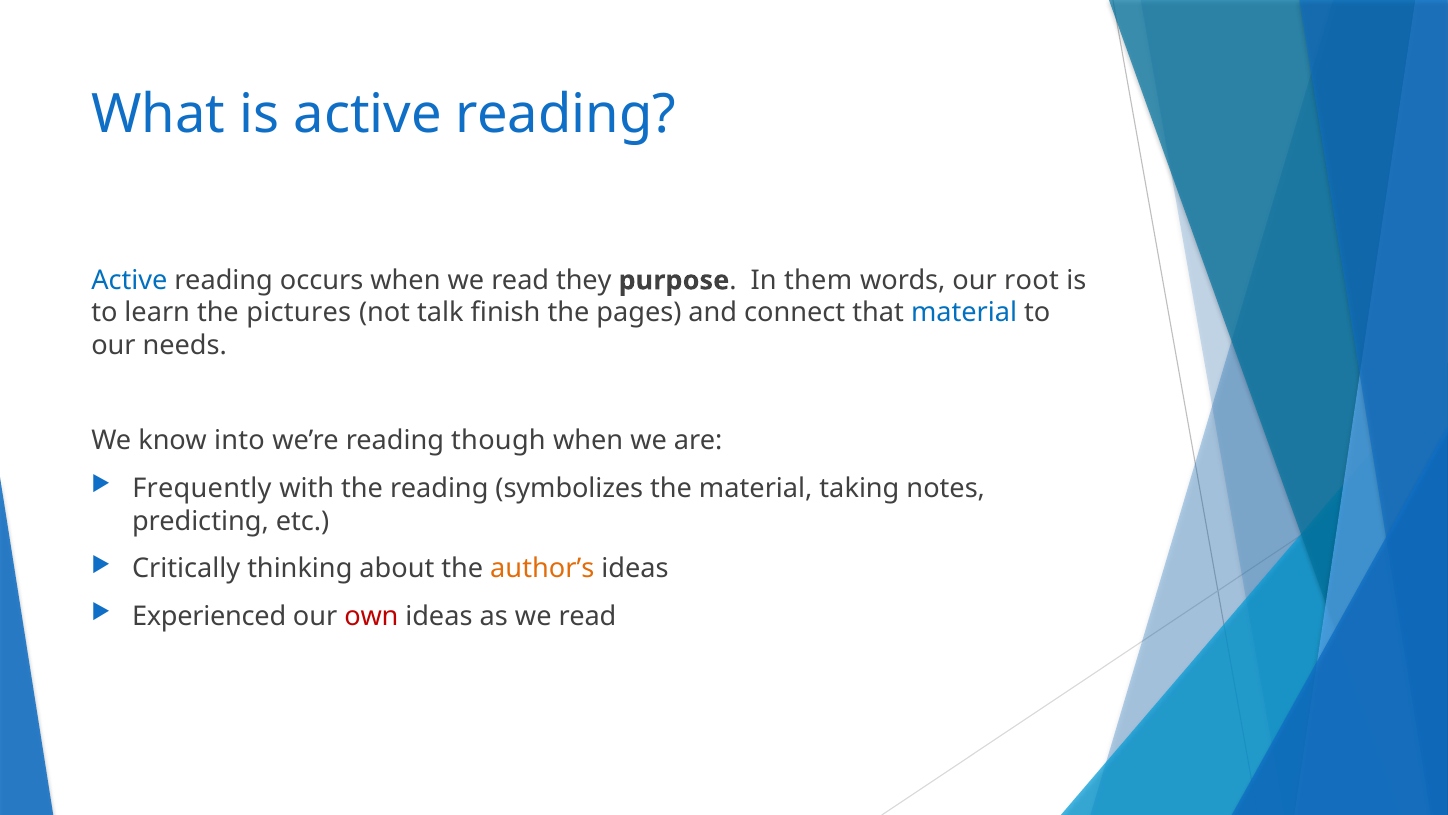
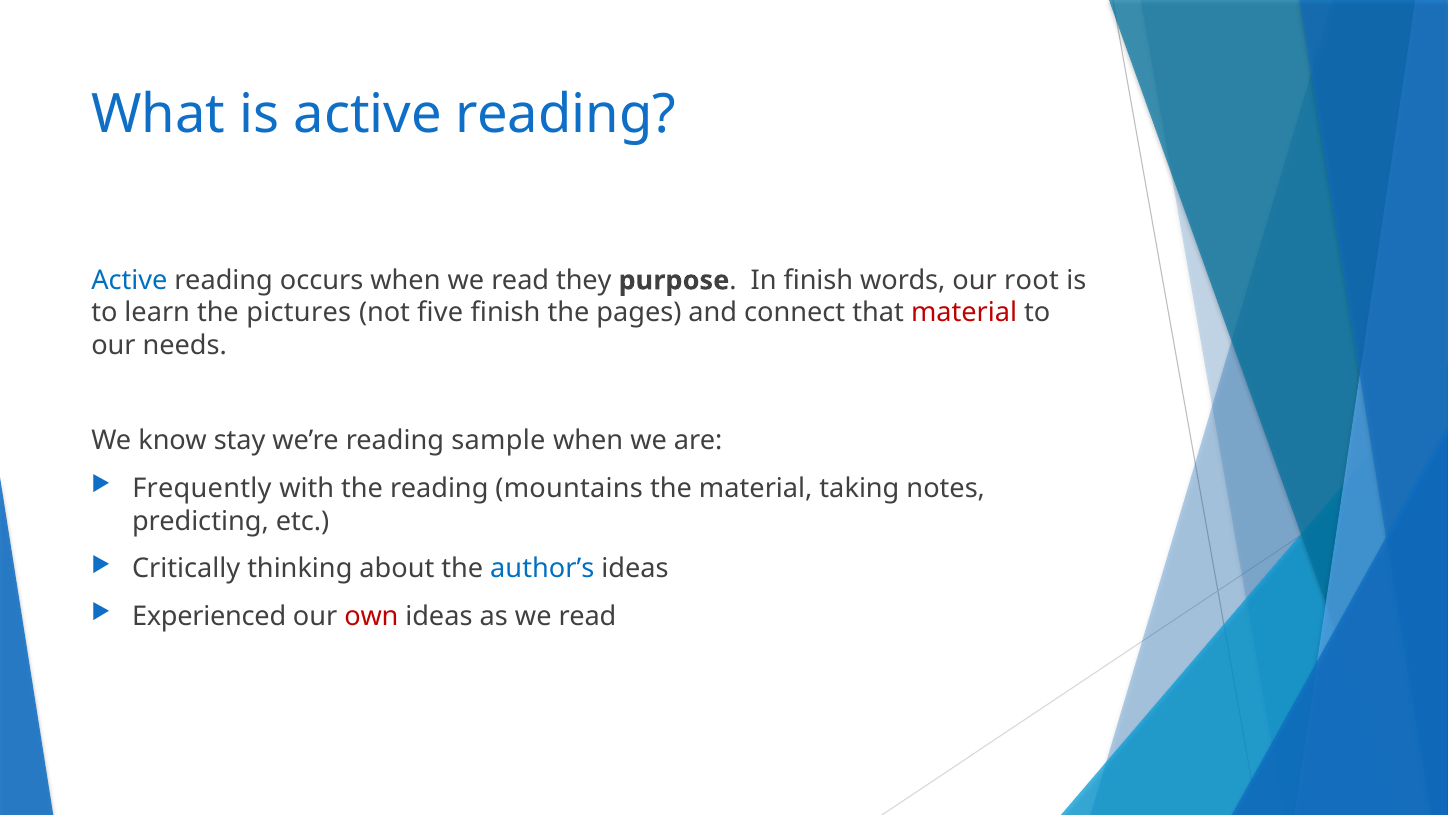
In them: them -> finish
talk: talk -> five
material at (964, 313) colour: blue -> red
into: into -> stay
though: though -> sample
symbolizes: symbolizes -> mountains
author’s colour: orange -> blue
